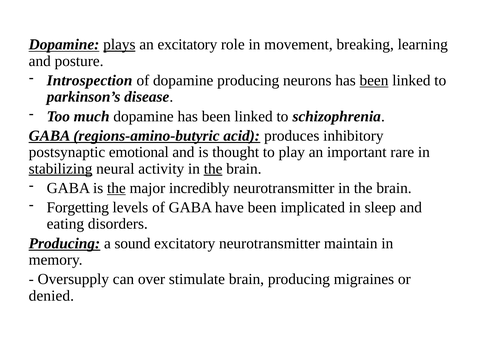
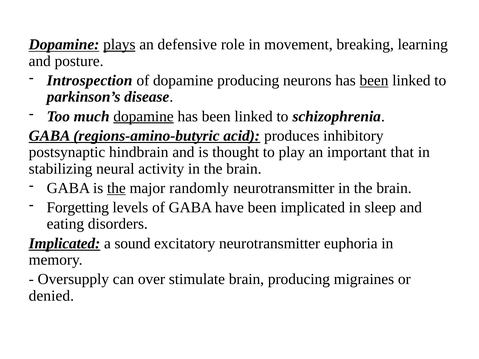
an excitatory: excitatory -> defensive
dopamine at (144, 116) underline: none -> present
emotional: emotional -> hindbrain
rare: rare -> that
stabilizing underline: present -> none
the at (213, 169) underline: present -> none
incredibly: incredibly -> randomly
Producing at (64, 243): Producing -> Implicated
maintain: maintain -> euphoria
